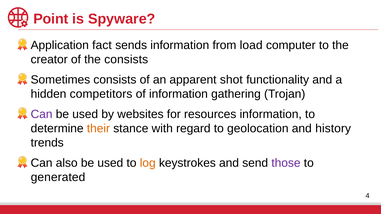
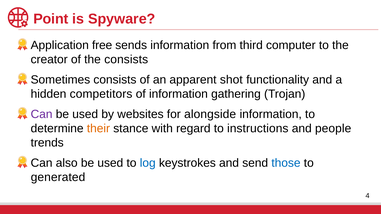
fact: fact -> free
load: load -> third
resources: resources -> alongside
geolocation: geolocation -> instructions
history: history -> people
log colour: orange -> blue
those colour: purple -> blue
